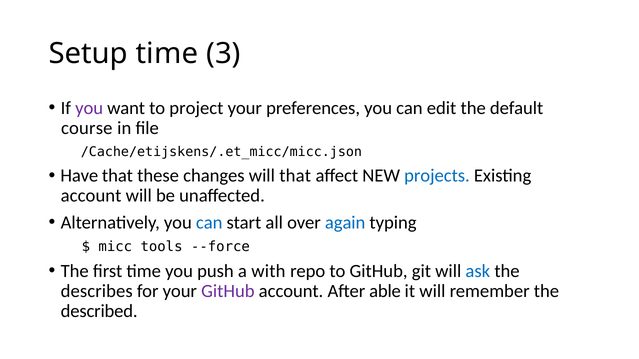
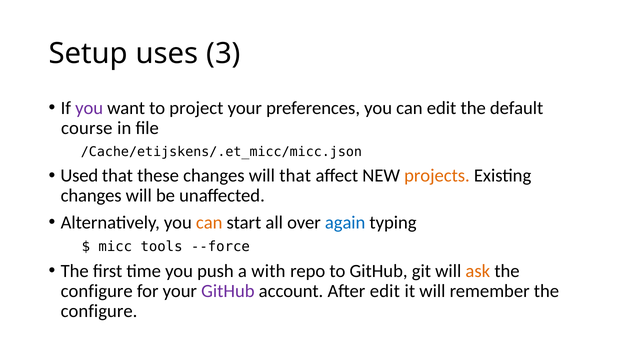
Setup time: time -> uses
Have: Have -> Used
projects colour: blue -> orange
account at (91, 196): account -> changes
can at (209, 223) colour: blue -> orange
ask colour: blue -> orange
describes at (97, 291): describes -> configure
After able: able -> edit
described at (99, 311): described -> configure
